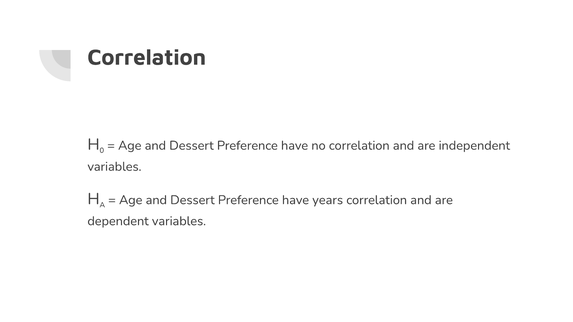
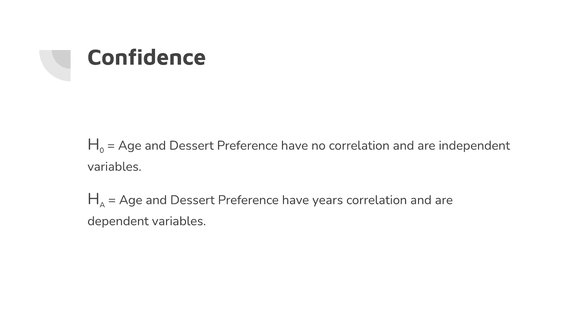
Correlation at (147, 57): Correlation -> Confidence
